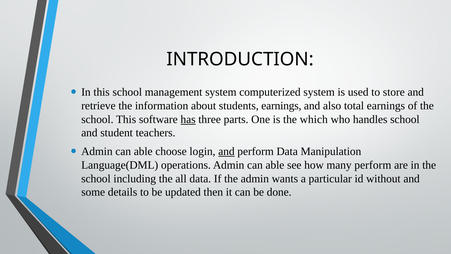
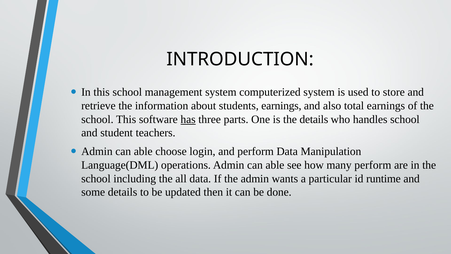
the which: which -> details
and at (226, 151) underline: present -> none
without: without -> runtime
